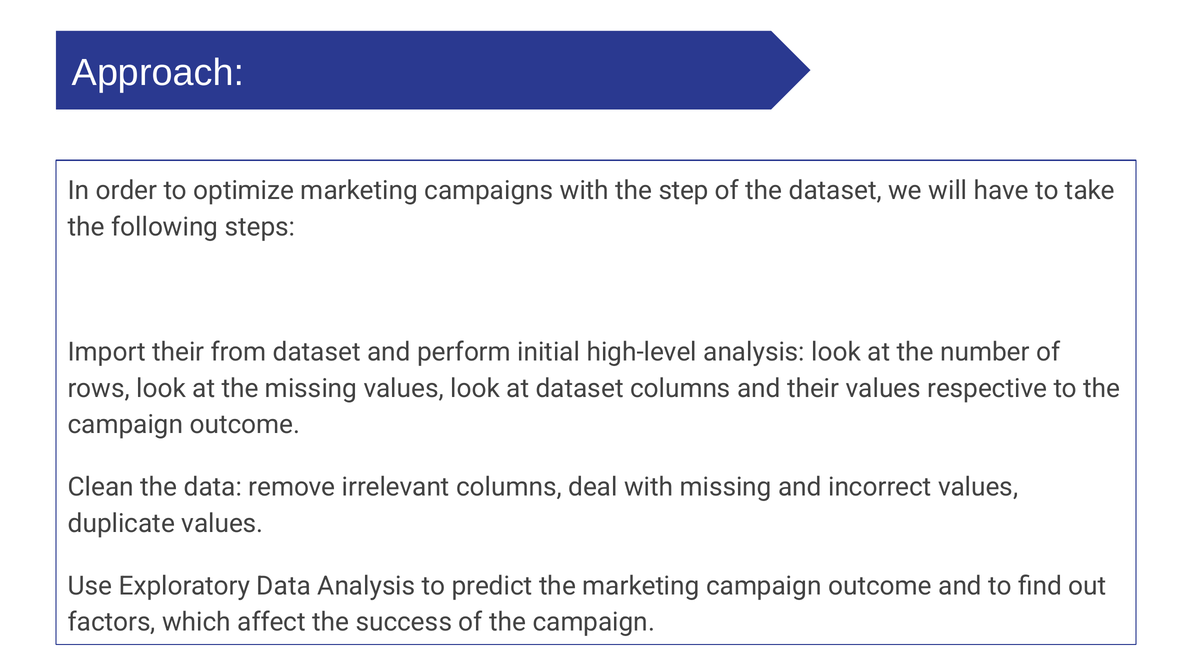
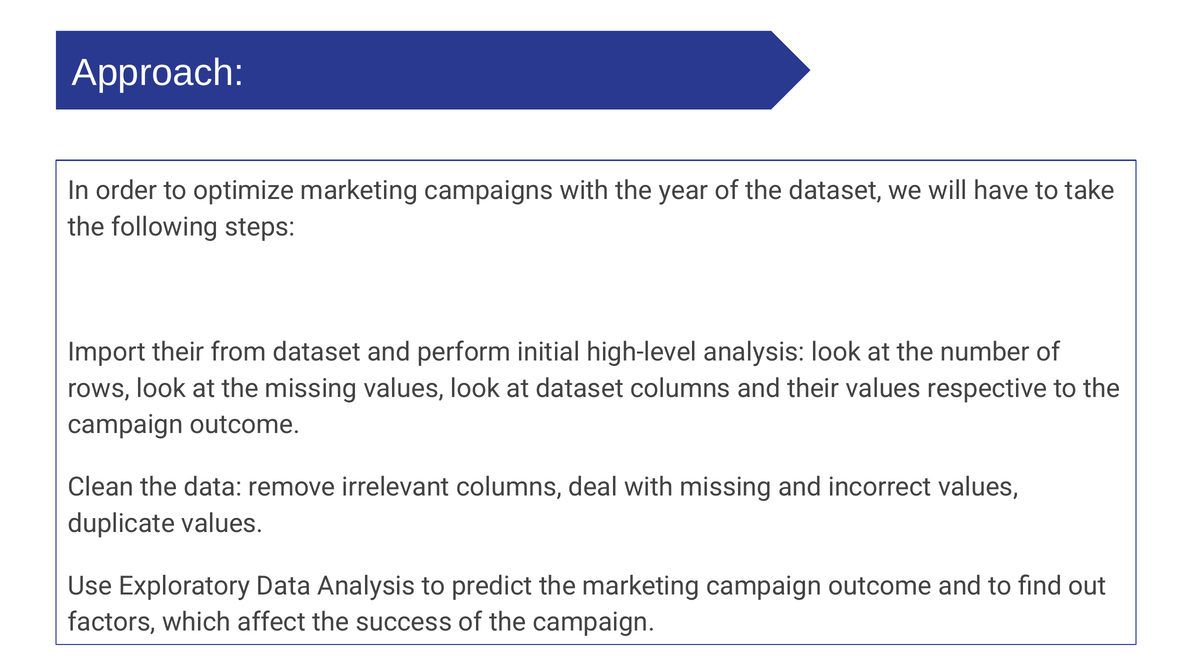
step: step -> year
